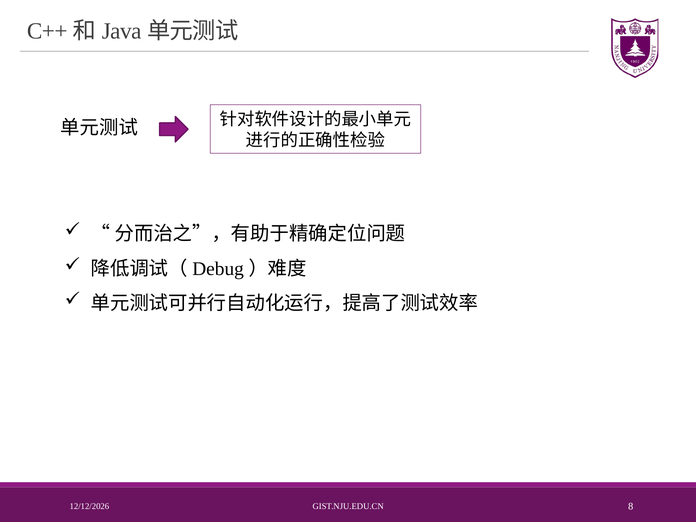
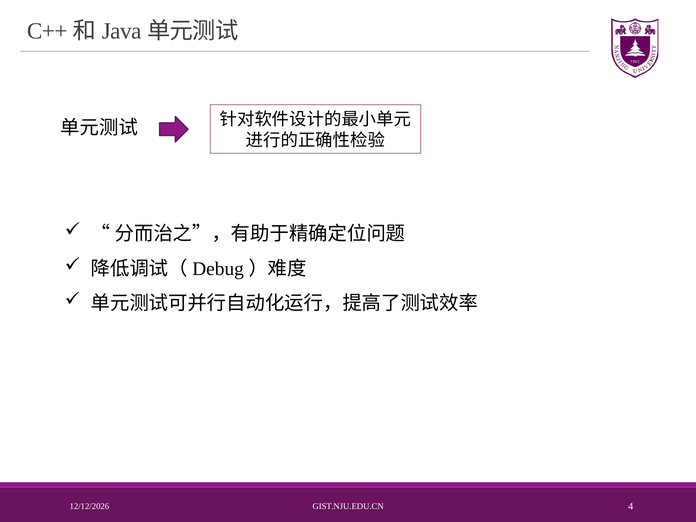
8: 8 -> 4
